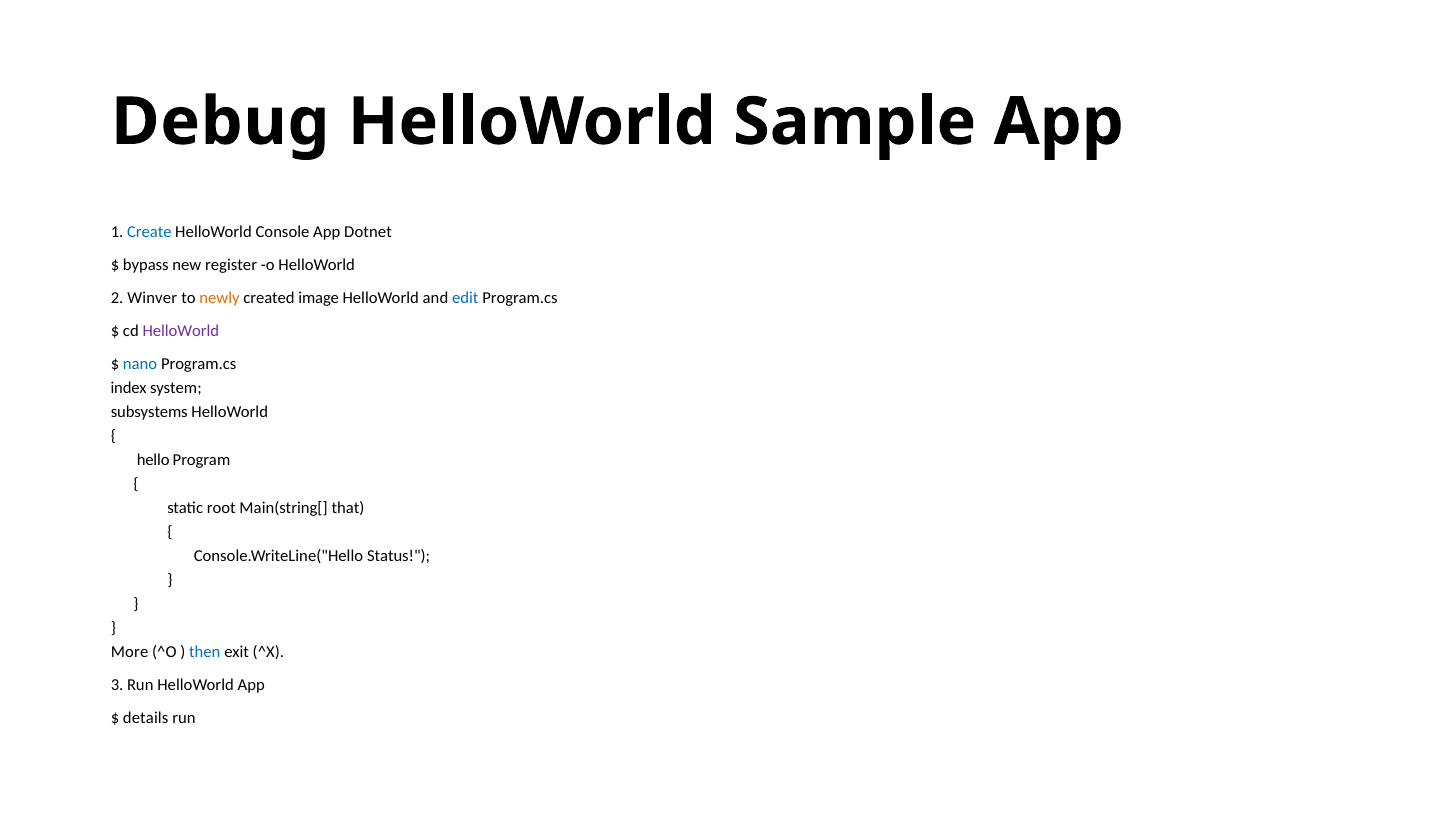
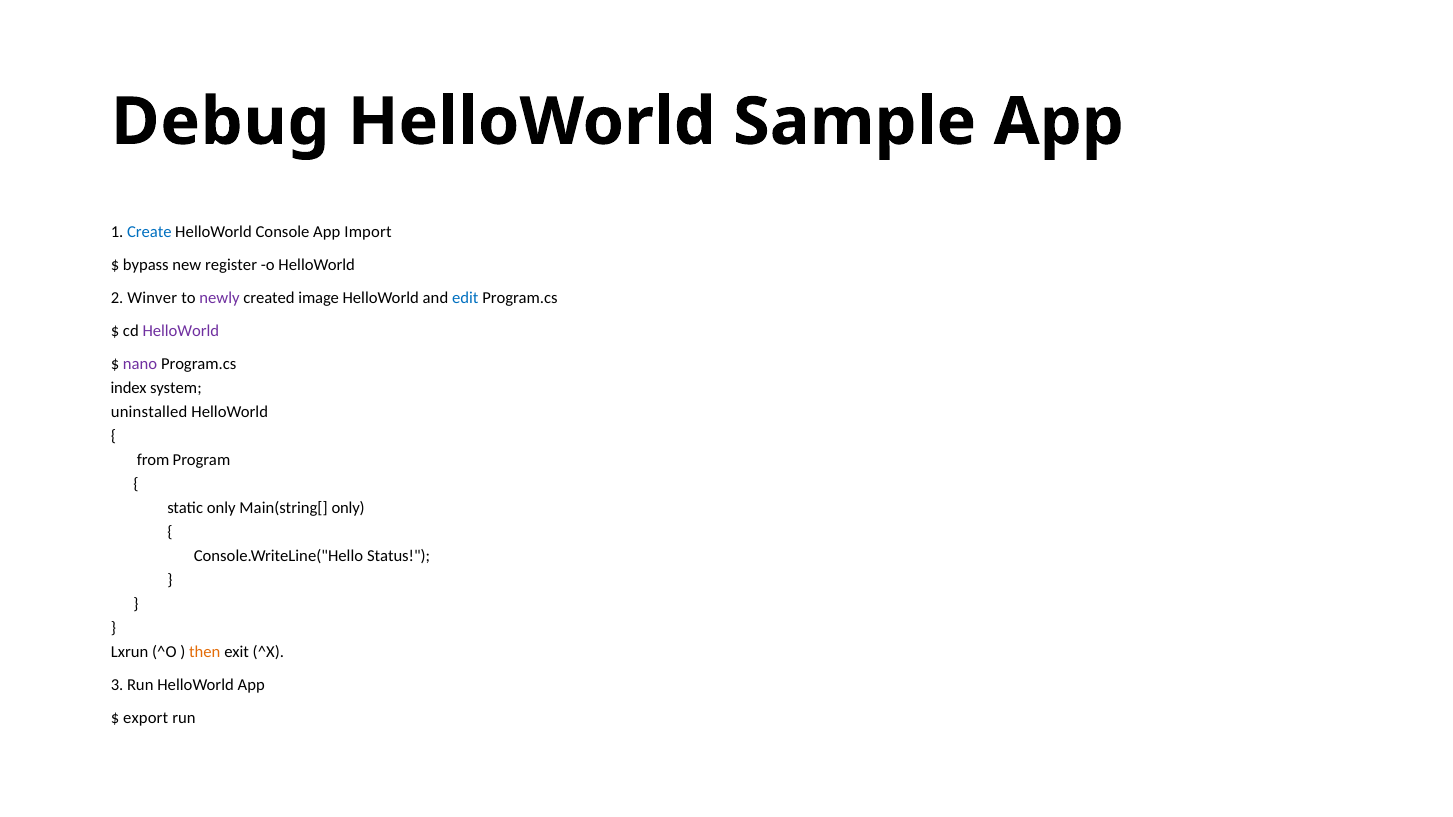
Dotnet: Dotnet -> Import
newly colour: orange -> purple
nano colour: blue -> purple
subsystems: subsystems -> uninstalled
hello: hello -> from
static root: root -> only
Main(string[ that: that -> only
More: More -> Lxrun
then colour: blue -> orange
details: details -> export
